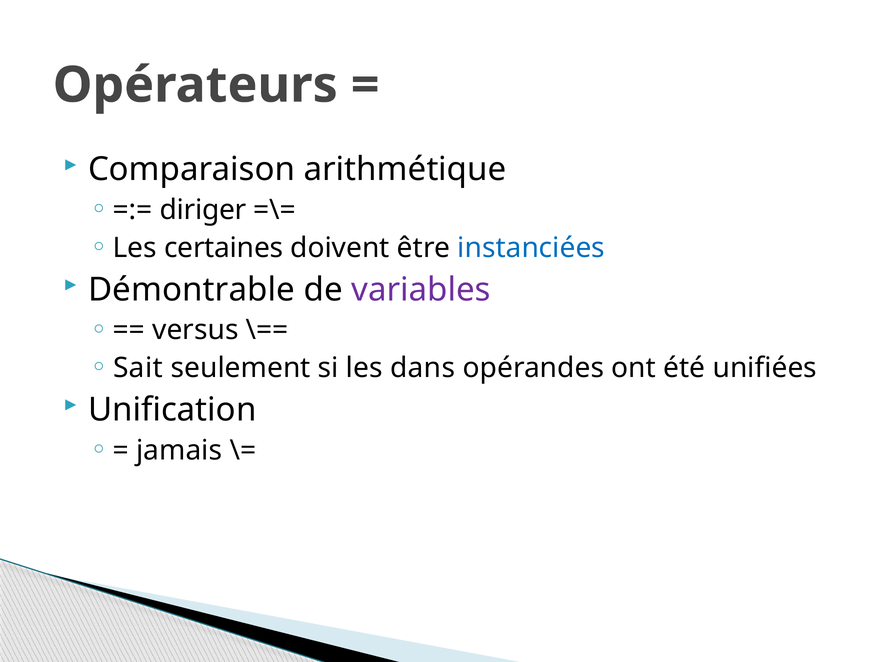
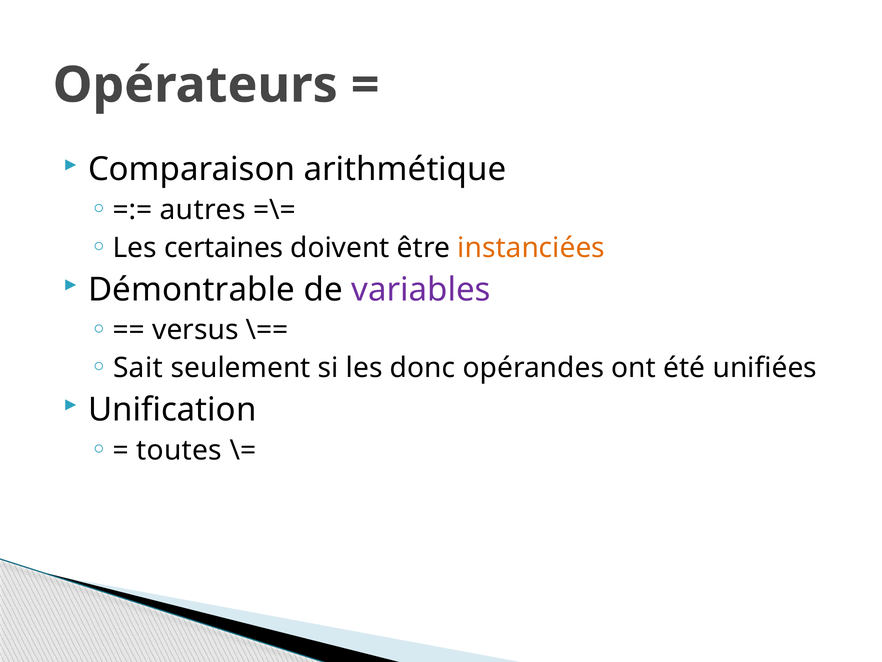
diriger: diriger -> autres
instanciées colour: blue -> orange
dans: dans -> donc
jamais: jamais -> toutes
